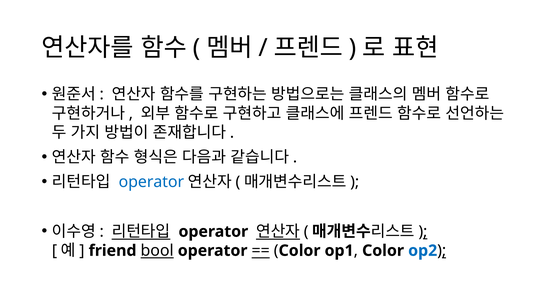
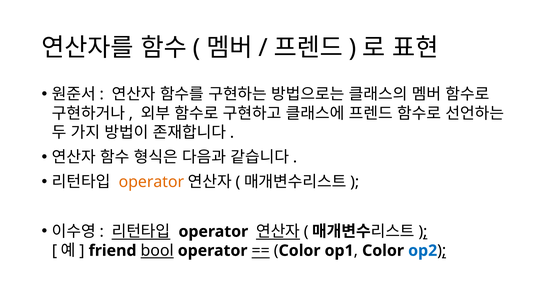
operator at (151, 182) colour: blue -> orange
